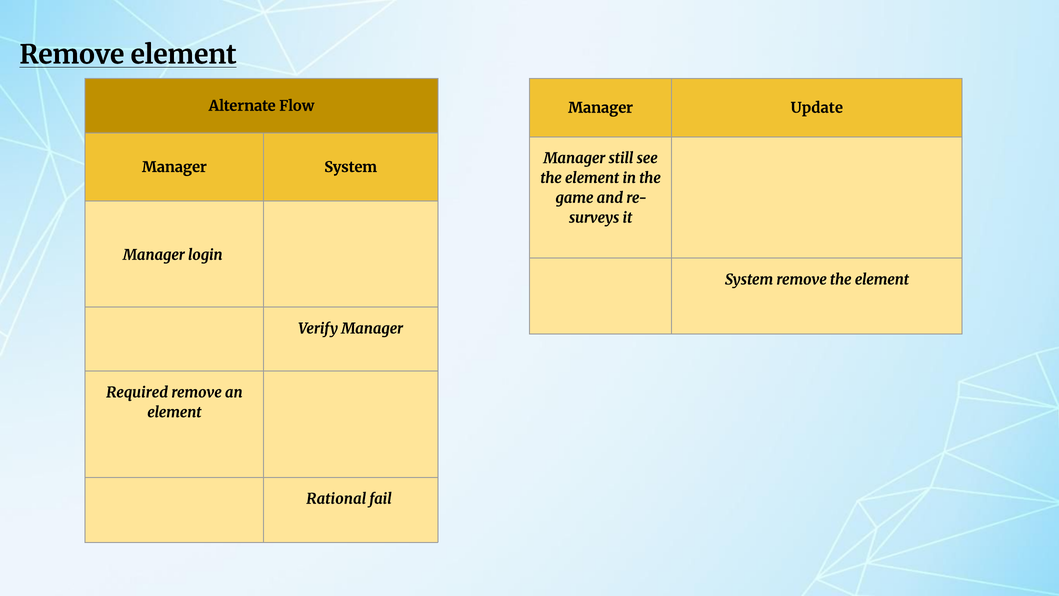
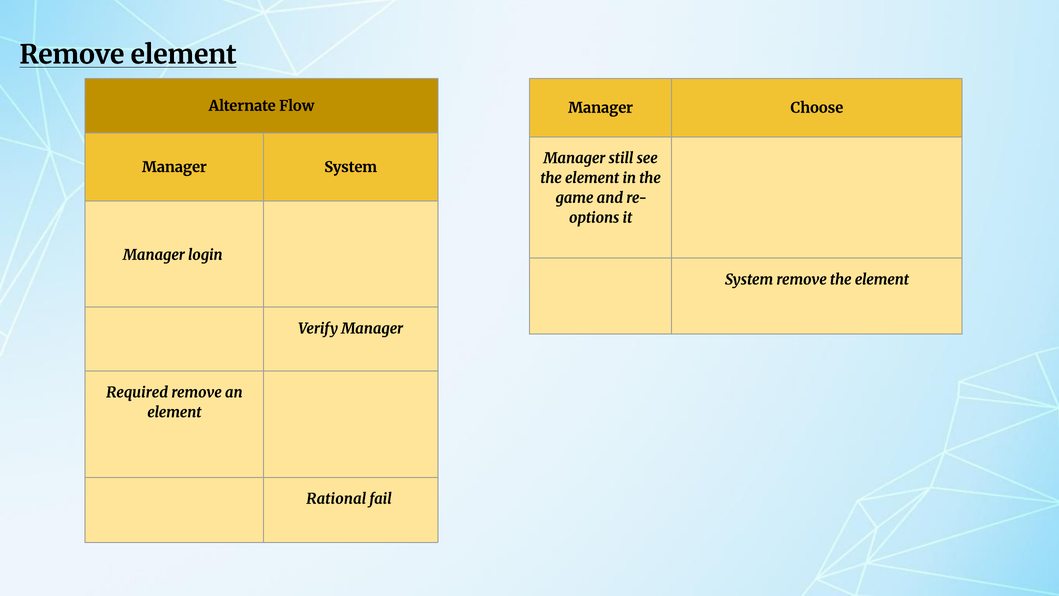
Update: Update -> Choose
surveys: surveys -> options
